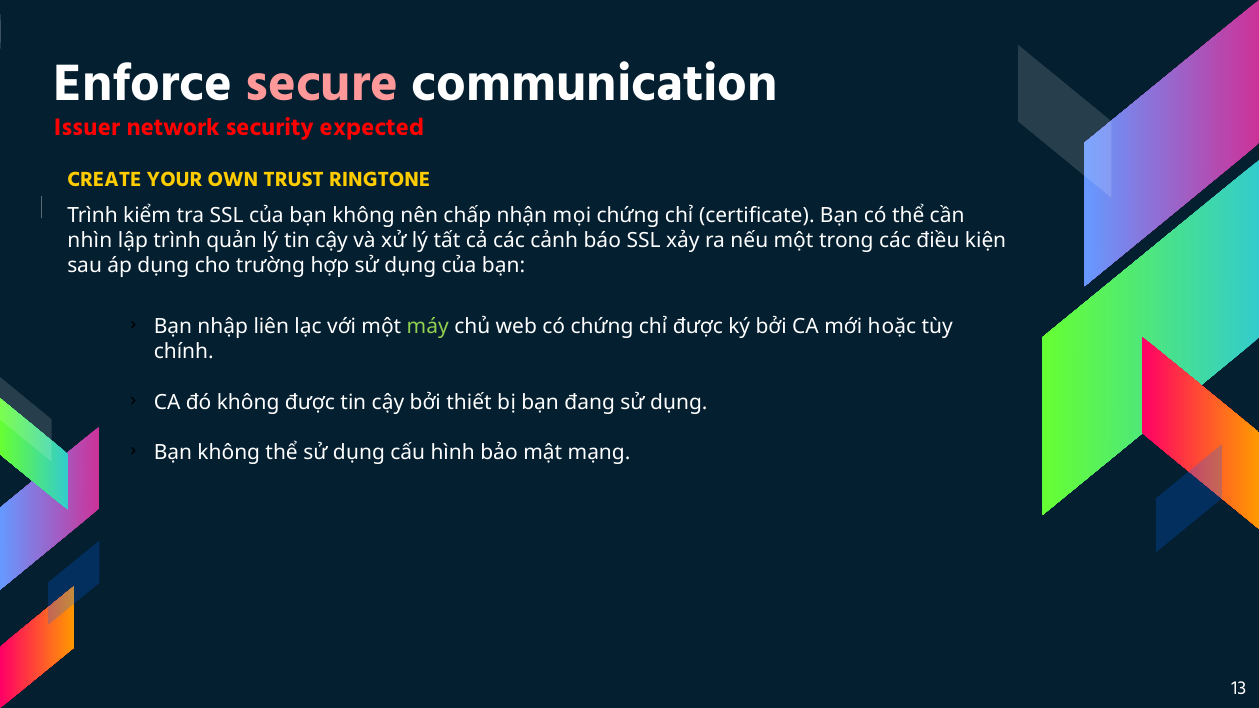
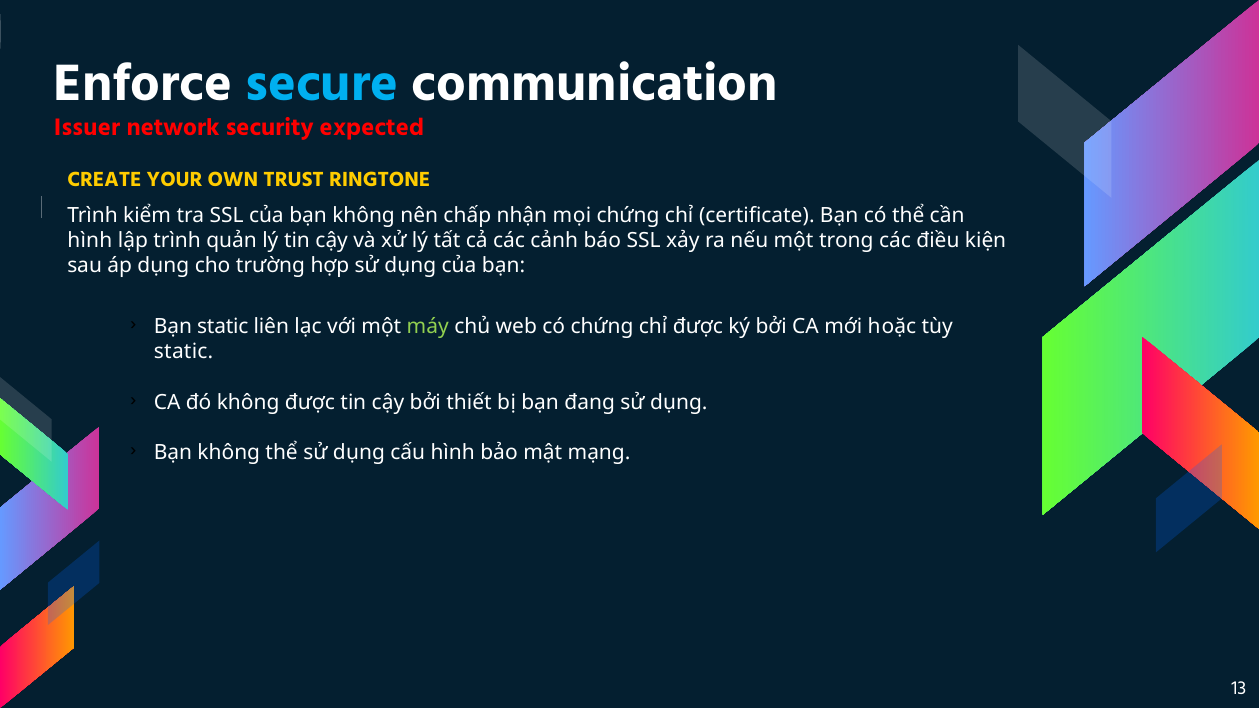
secure colour: pink -> light blue
nhìn at (90, 241): nhìn -> hình
Bạn nhập: nhập -> static
chính at (184, 352): chính -> static
